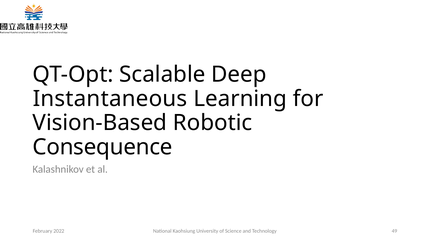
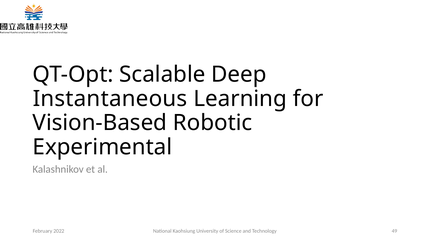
Consequence: Consequence -> Experimental
